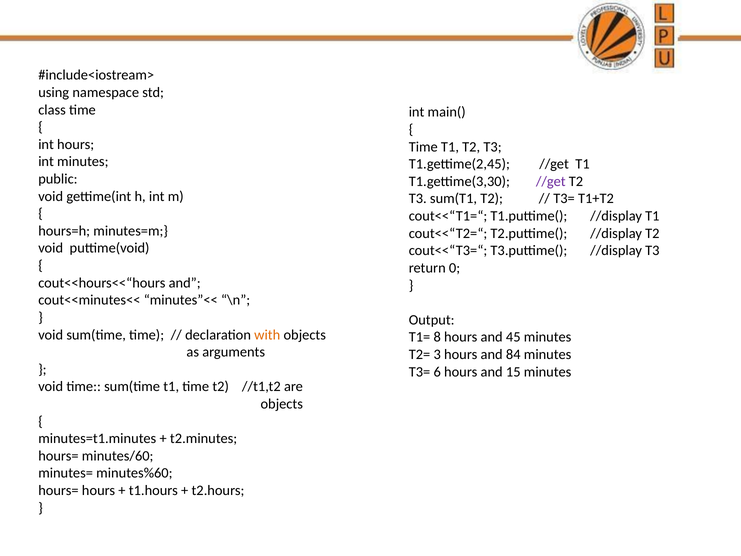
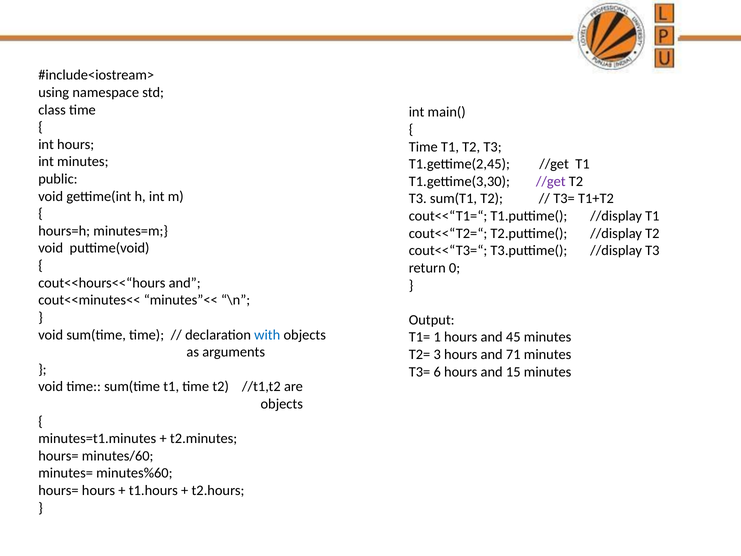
with colour: orange -> blue
8: 8 -> 1
84: 84 -> 71
